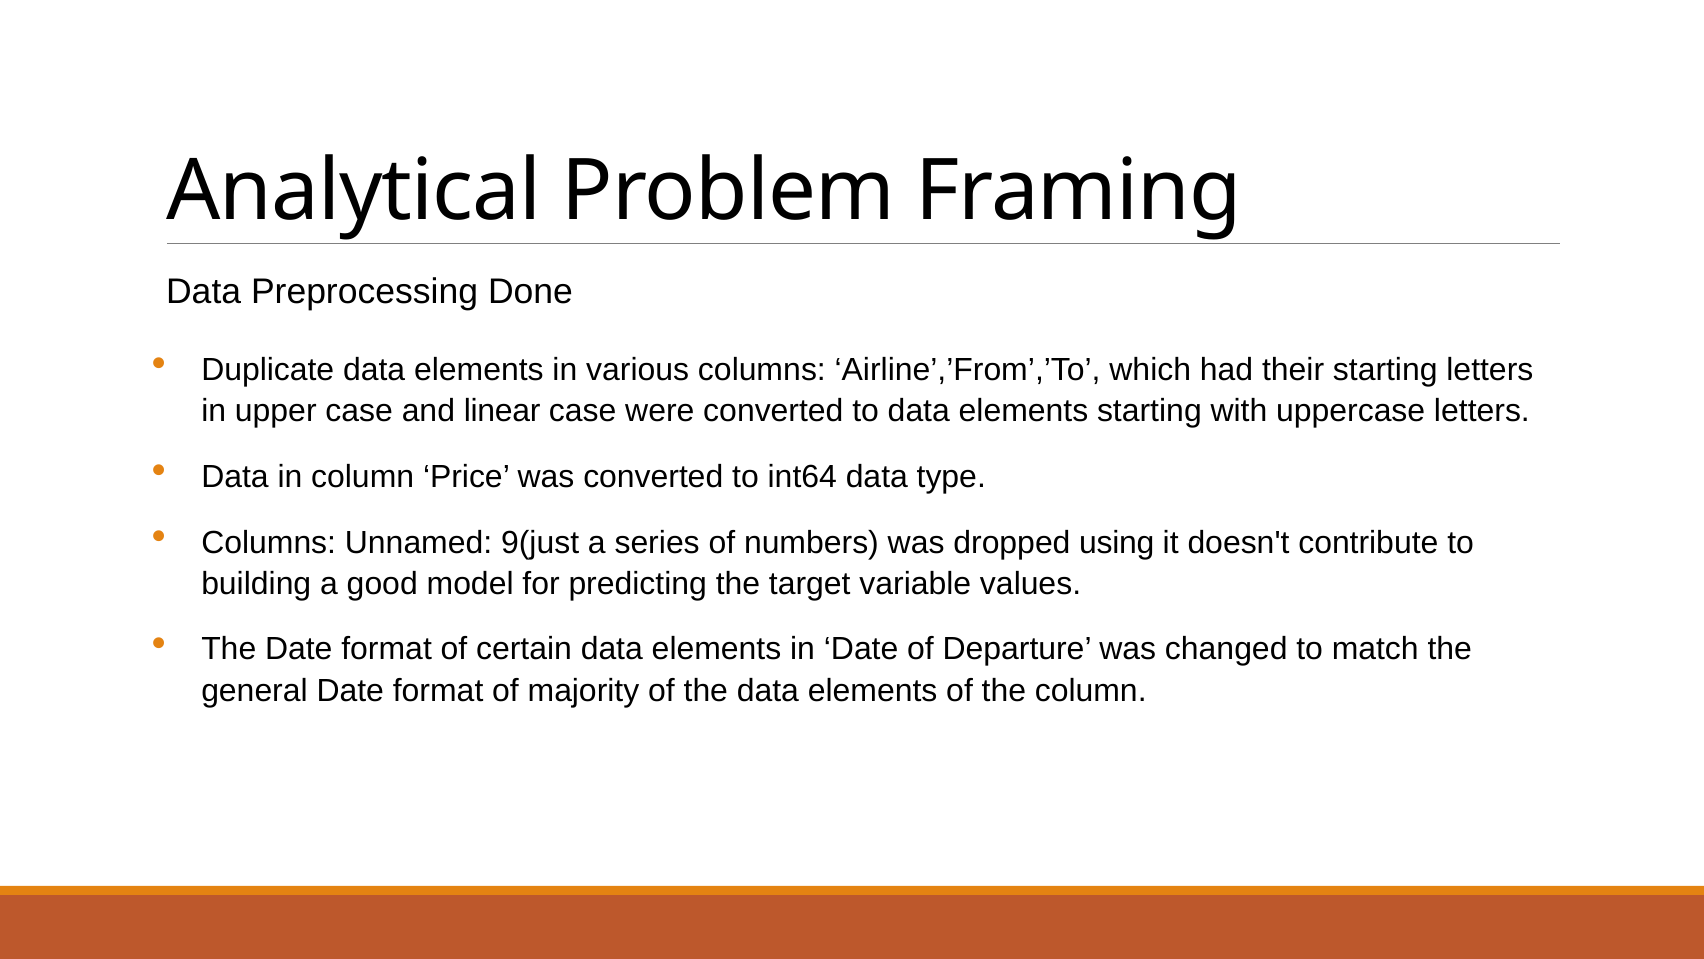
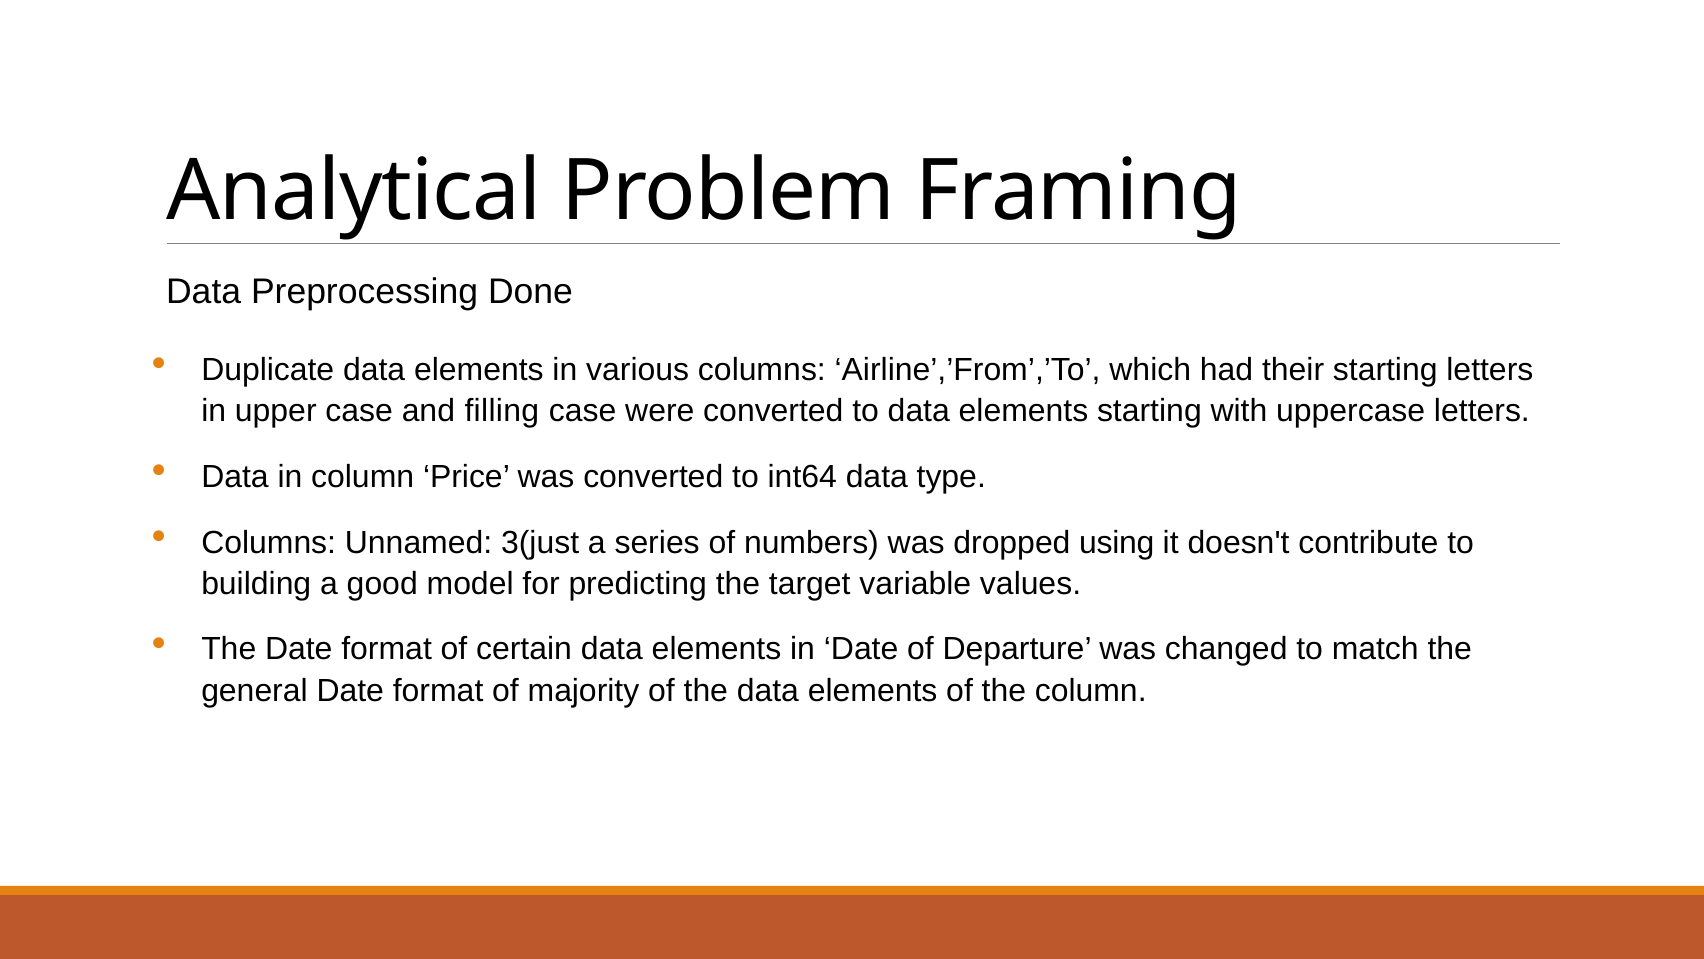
linear: linear -> filling
9(just: 9(just -> 3(just
